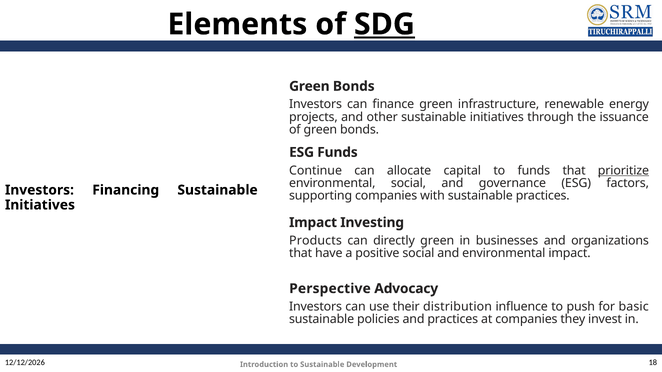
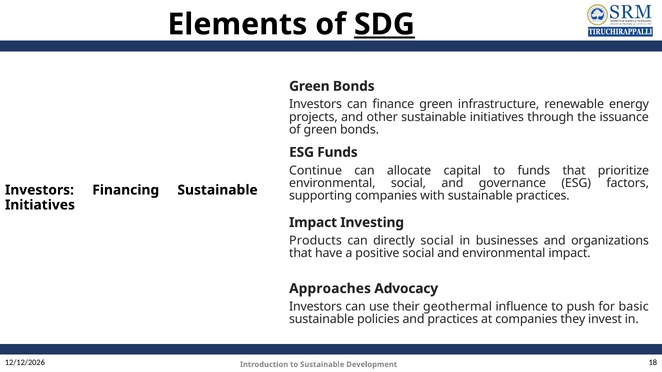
prioritize underline: present -> none
directly green: green -> social
Perspective: Perspective -> Approaches
distribution: distribution -> geothermal
